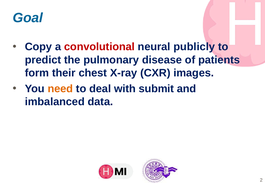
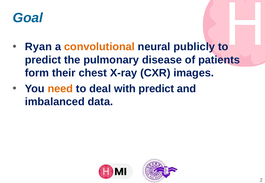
Copy: Copy -> Ryan
convolutional colour: red -> orange
with submit: submit -> predict
